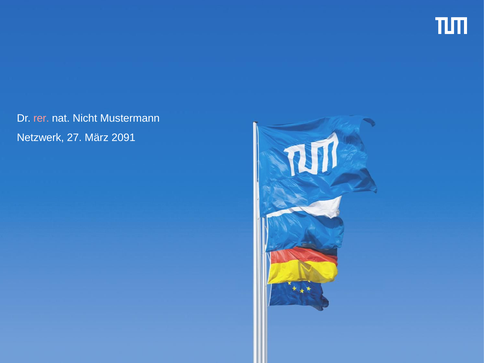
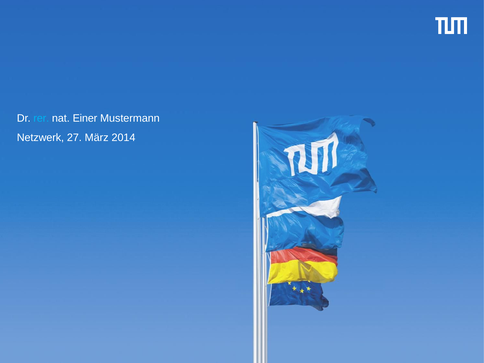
rer colour: pink -> light blue
Nicht: Nicht -> Einer
2091: 2091 -> 2014
